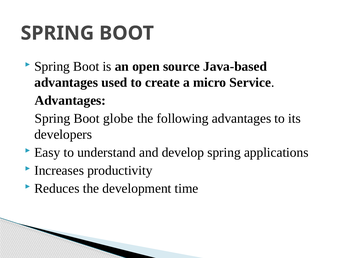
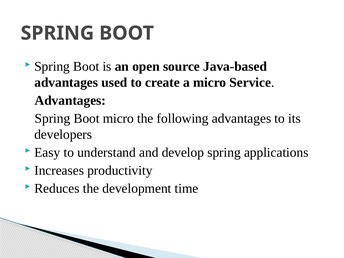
Boot globe: globe -> micro
